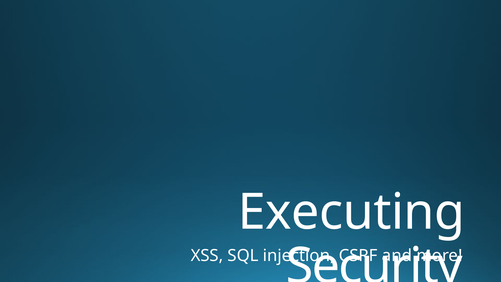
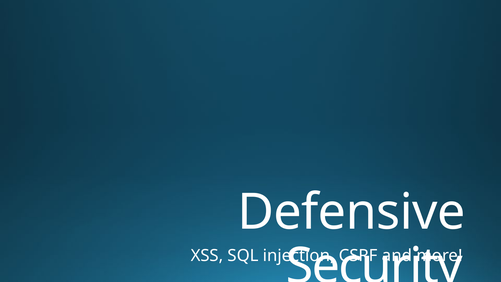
Executing: Executing -> Defensive
